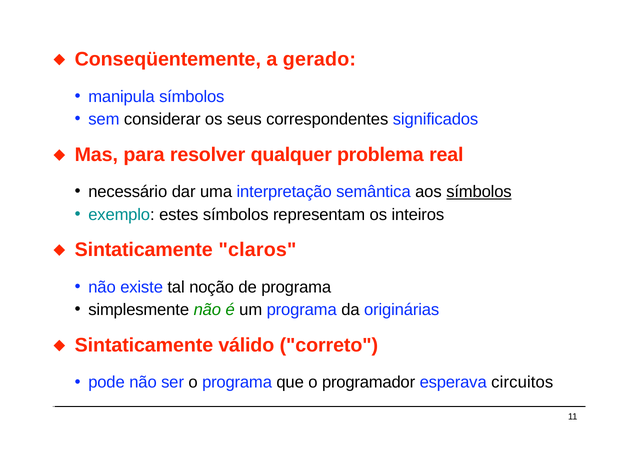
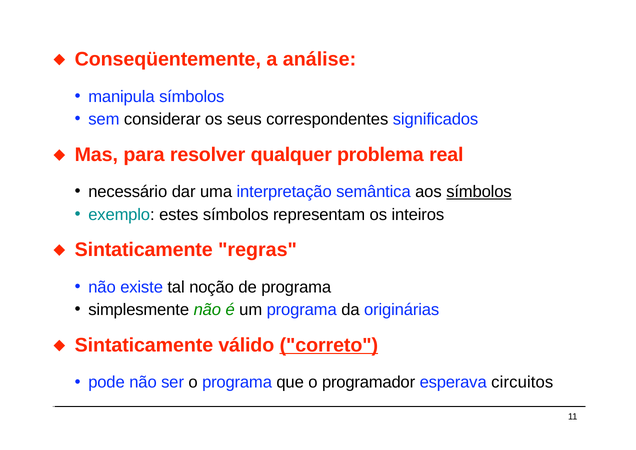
gerado: gerado -> análise
claros: claros -> regras
correto underline: none -> present
